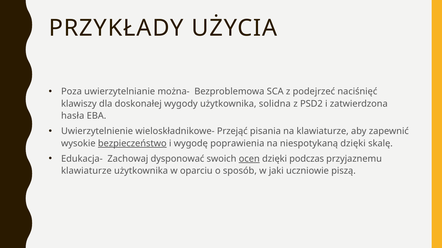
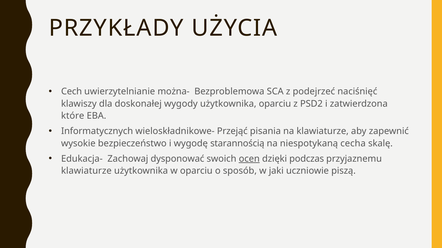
Poza: Poza -> Cech
użytkownika solidna: solidna -> oparciu
hasła: hasła -> które
Uwierzytelnienie: Uwierzytelnienie -> Informatycznych
bezpieczeństwo underline: present -> none
poprawienia: poprawienia -> starannością
niespotykaną dzięki: dzięki -> cecha
